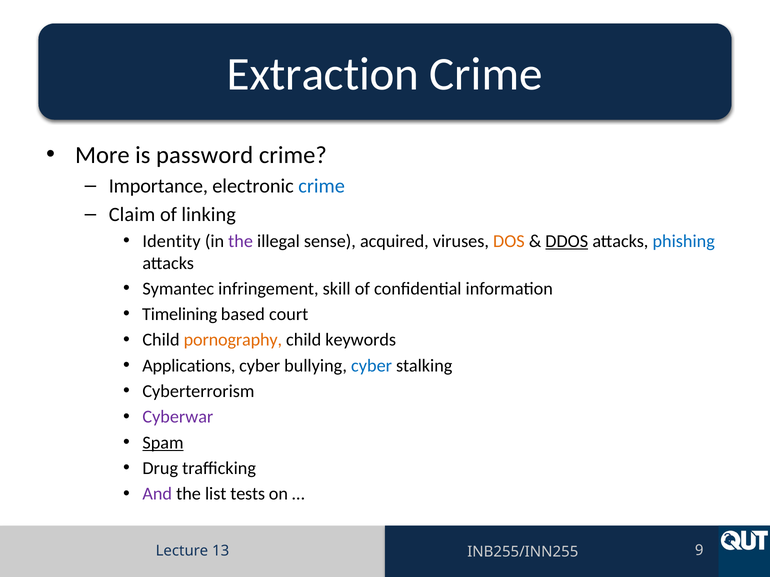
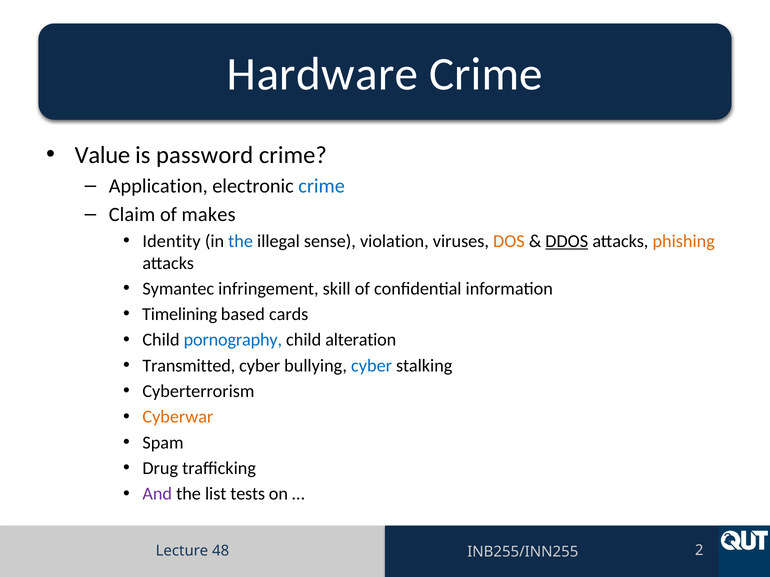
Extraction: Extraction -> Hardware
More: More -> Value
Importance: Importance -> Application
linking: linking -> makes
the at (241, 241) colour: purple -> blue
acquired: acquired -> violation
phishing colour: blue -> orange
court: court -> cards
pornography colour: orange -> blue
keywords: keywords -> alteration
Applications: Applications -> Transmitted
Cyberwar colour: purple -> orange
Spam underline: present -> none
13: 13 -> 48
9: 9 -> 2
